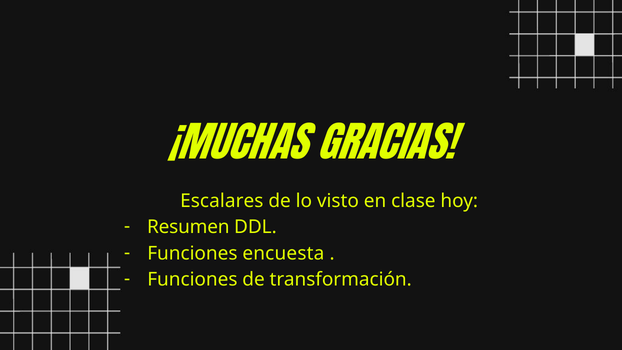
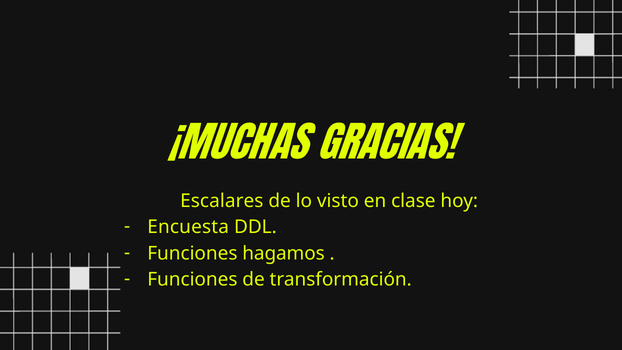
Resumen: Resumen -> Encuesta
encuesta: encuesta -> hagamos
